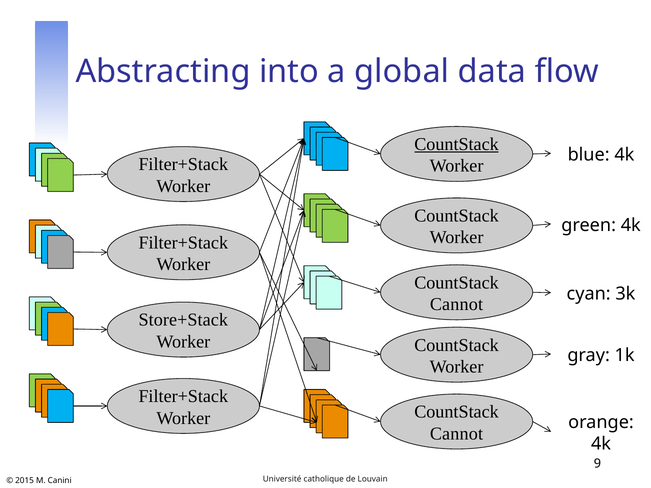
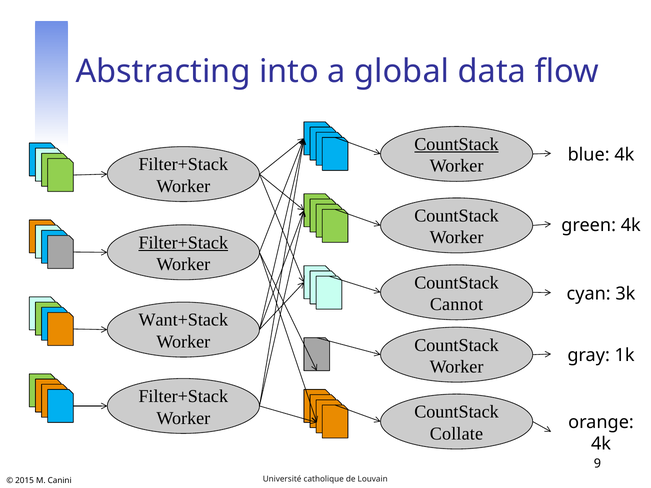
Filter+Stack at (183, 243) underline: none -> present
Store+Stack: Store+Stack -> Want+Stack
Cannot at (456, 434): Cannot -> Collate
